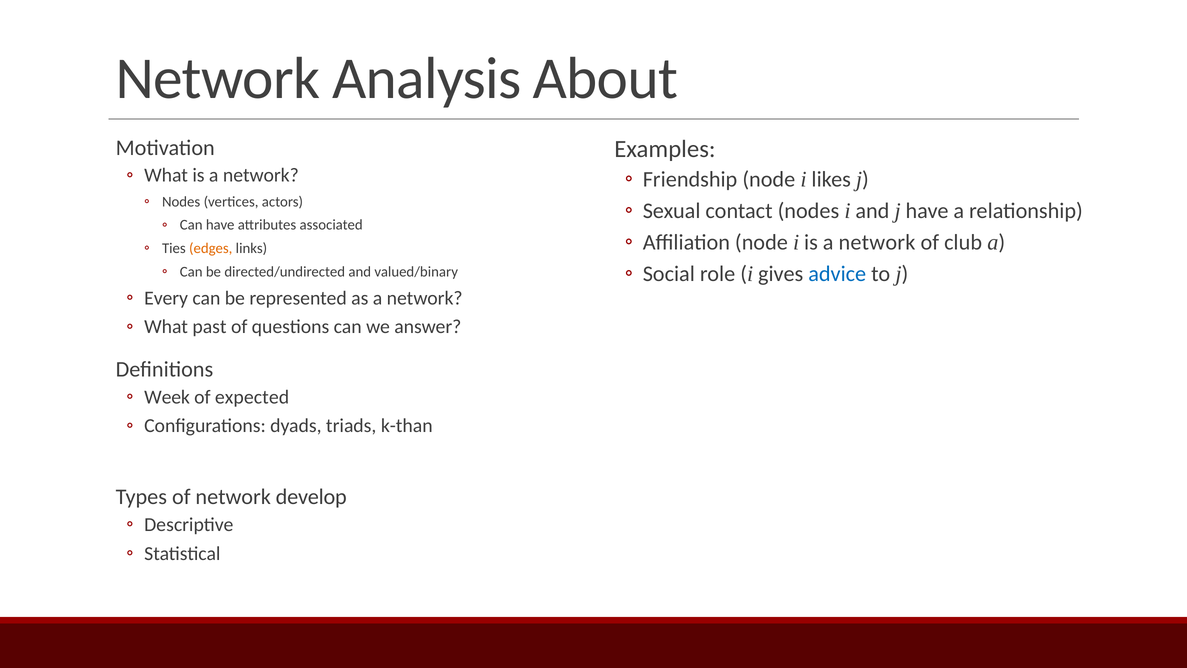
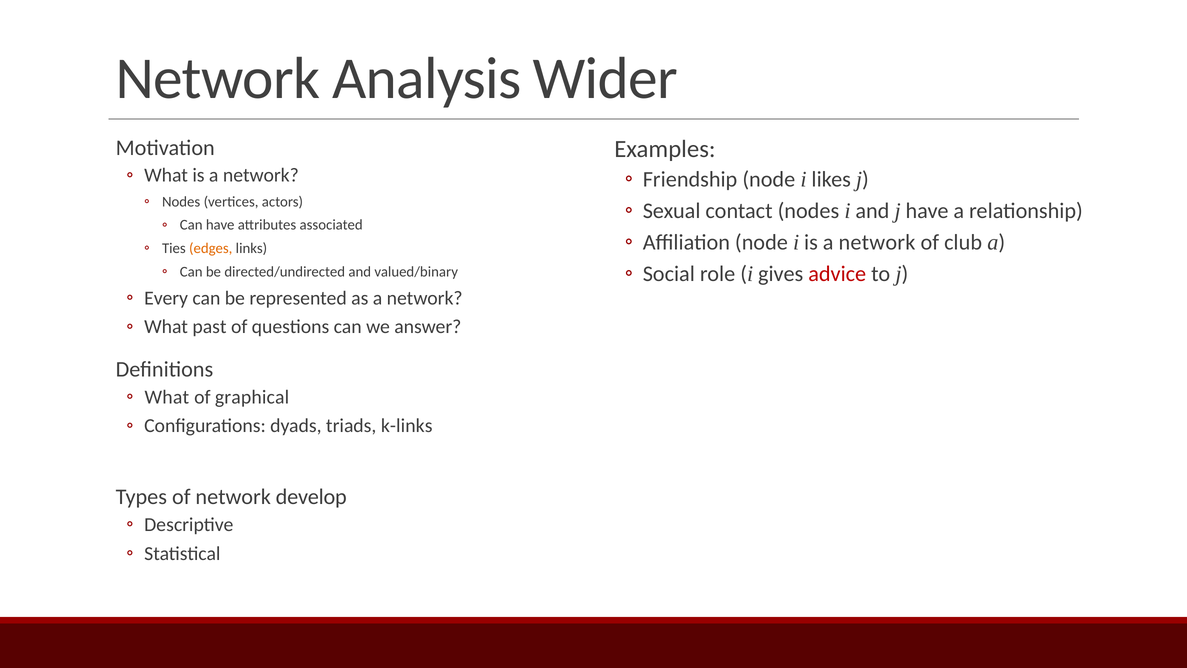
About: About -> Wider
advice colour: blue -> red
Week at (167, 397): Week -> What
expected: expected -> graphical
k-than: k-than -> k-links
